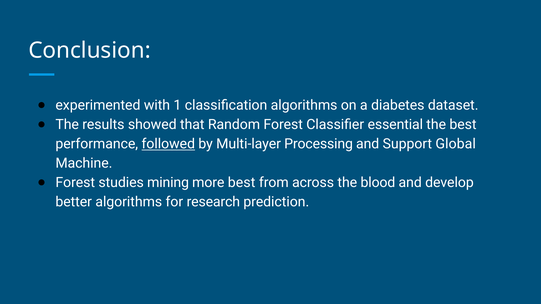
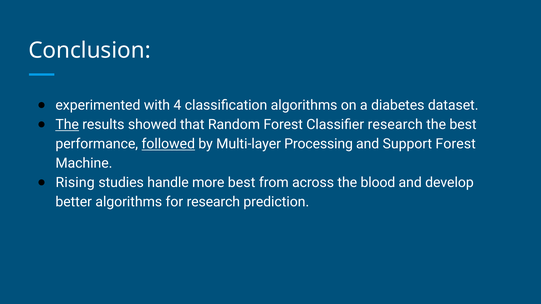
1: 1 -> 4
The at (67, 125) underline: none -> present
Classifier essential: essential -> research
Support Global: Global -> Forest
Forest at (75, 183): Forest -> Rising
mining: mining -> handle
